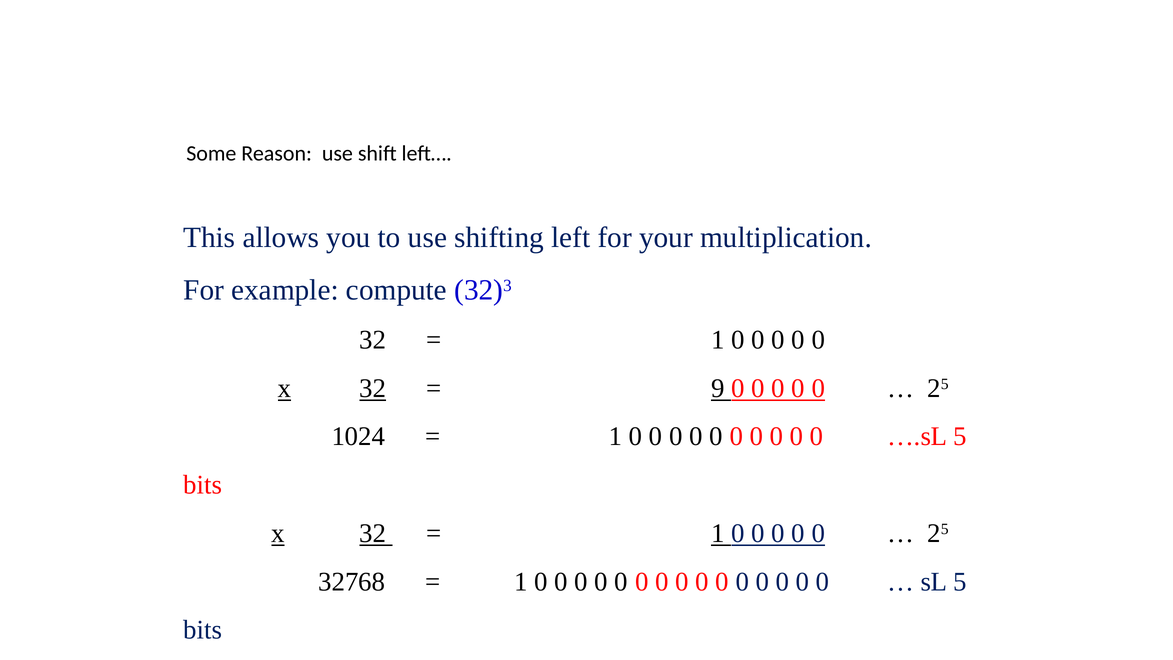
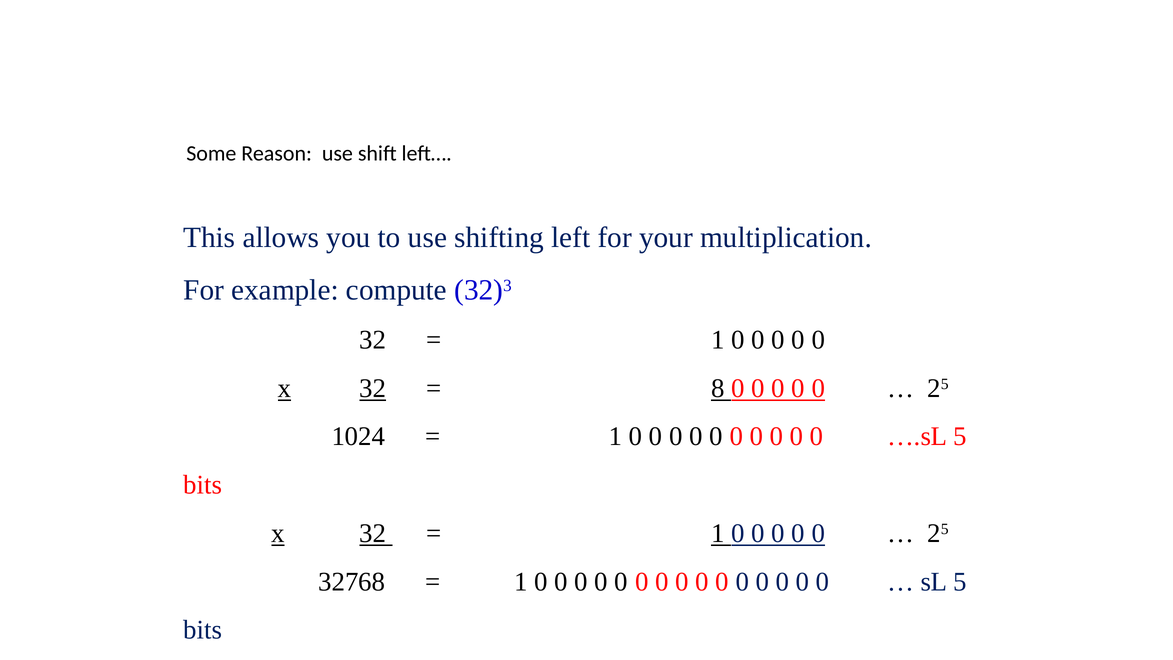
9: 9 -> 8
